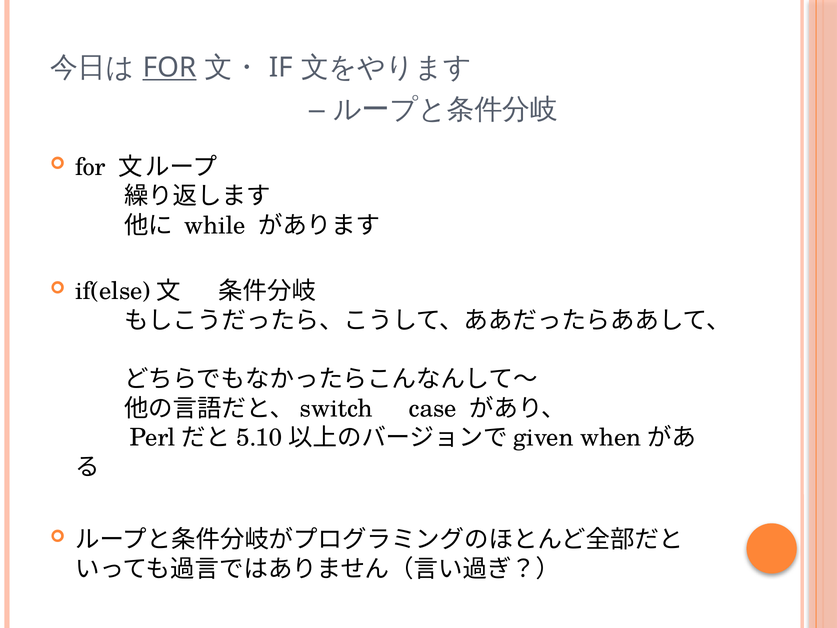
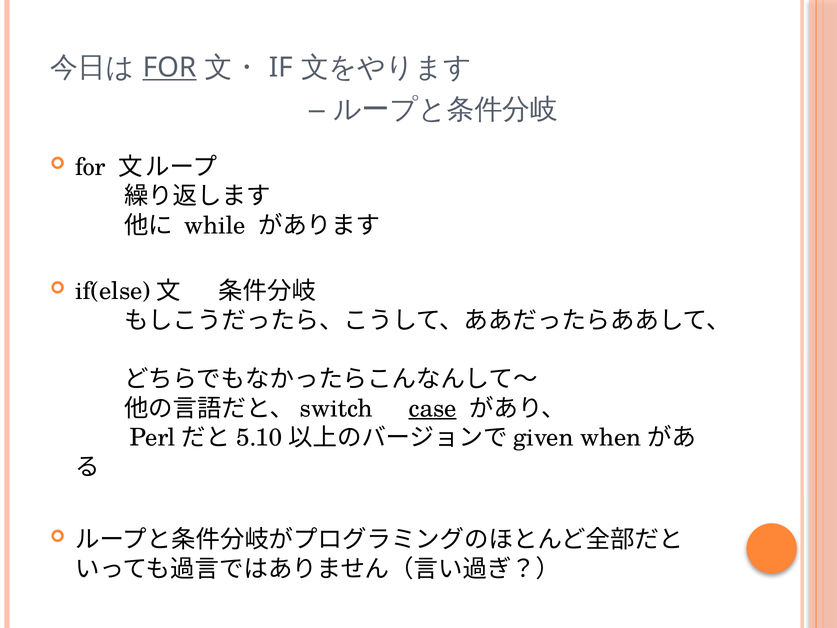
case underline: none -> present
